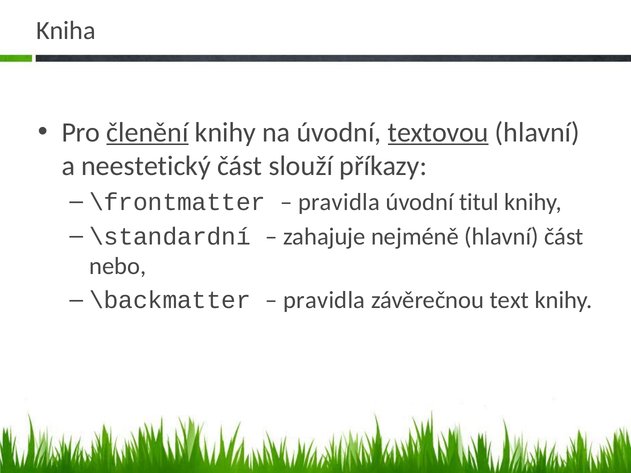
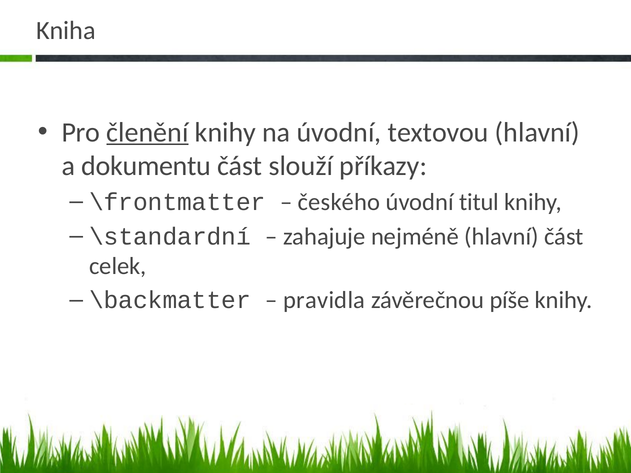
textovou underline: present -> none
neestetický: neestetický -> dokumentu
pravidla at (339, 202): pravidla -> českého
nebo: nebo -> celek
text: text -> píše
